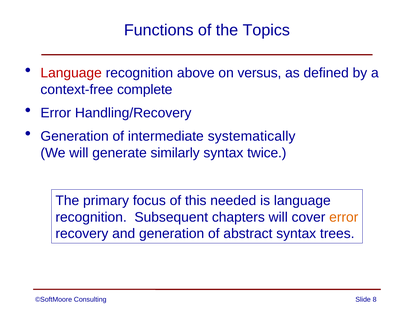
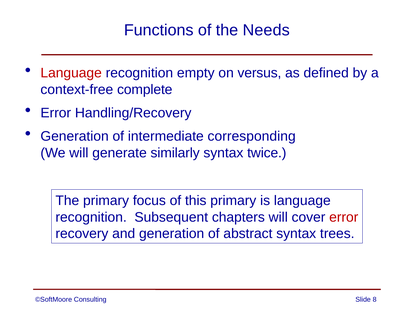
Topics: Topics -> Needs
above: above -> empty
systematically: systematically -> corresponding
this needed: needed -> primary
error at (344, 218) colour: orange -> red
